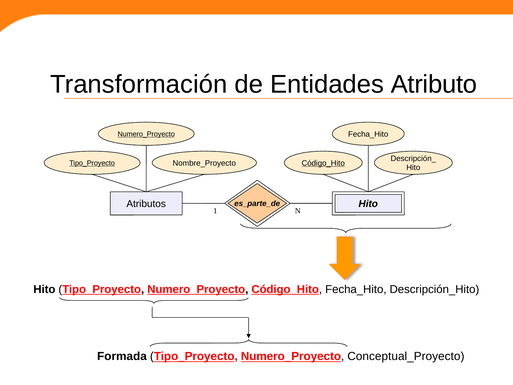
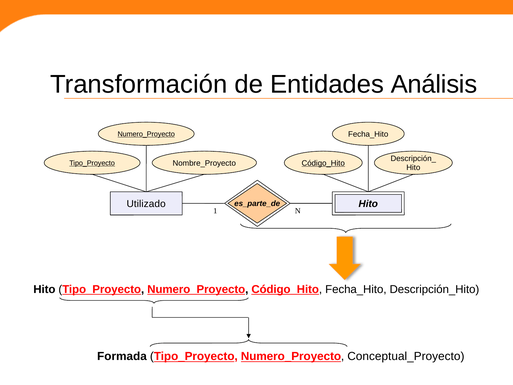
Atributo: Atributo -> Análisis
Atributos: Atributos -> Utilizado
